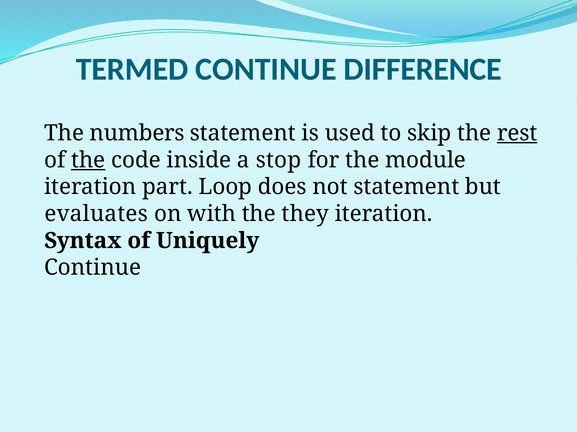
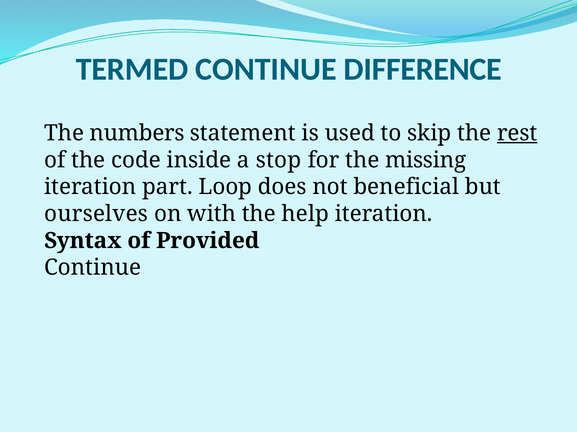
the at (88, 160) underline: present -> none
module: module -> missing
not statement: statement -> beneficial
evaluates: evaluates -> ourselves
they: they -> help
Uniquely: Uniquely -> Provided
